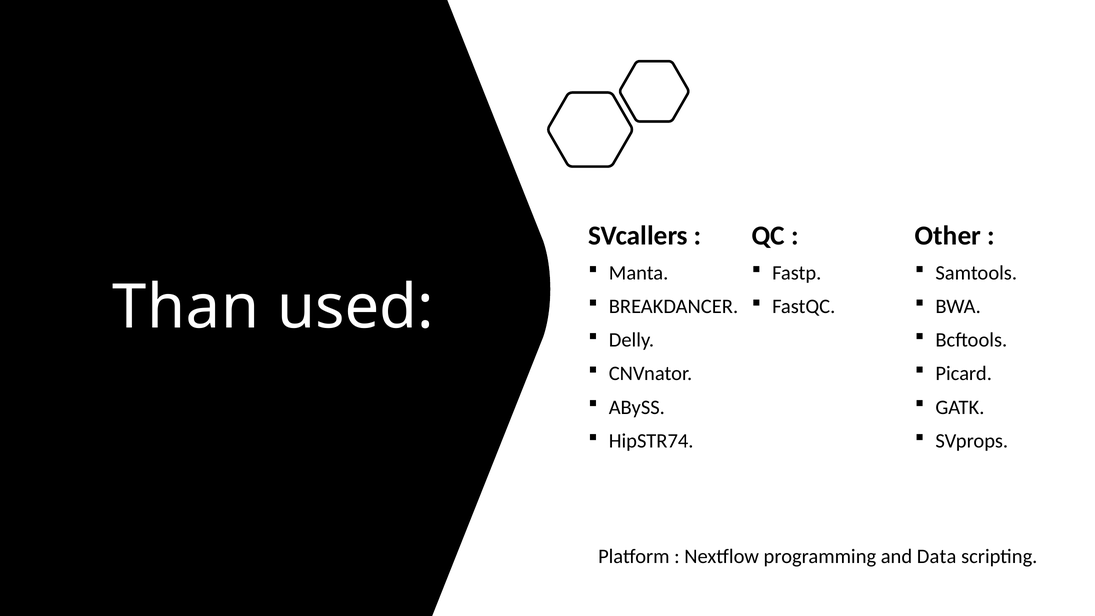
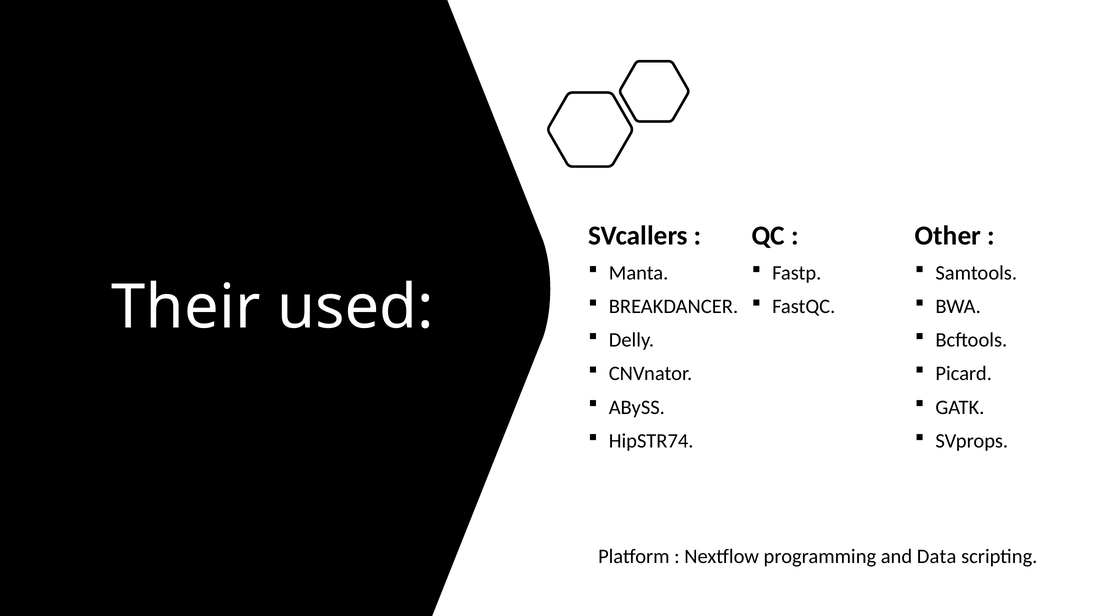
Than: Than -> Their
